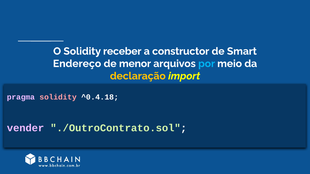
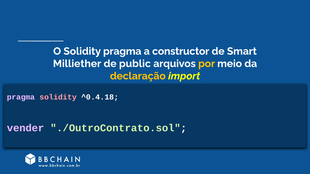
Solidity receber: receber -> pragma
Endereço: Endereço -> Milliether
menor: menor -> public
por colour: light blue -> yellow
